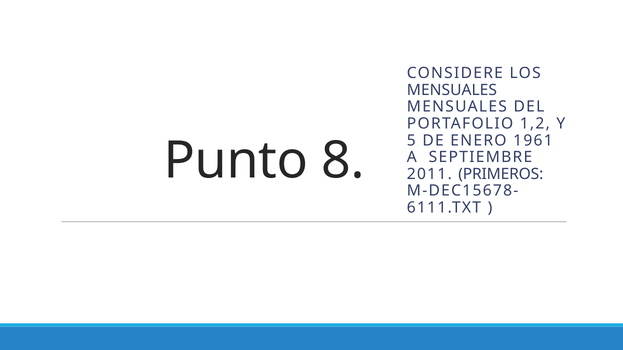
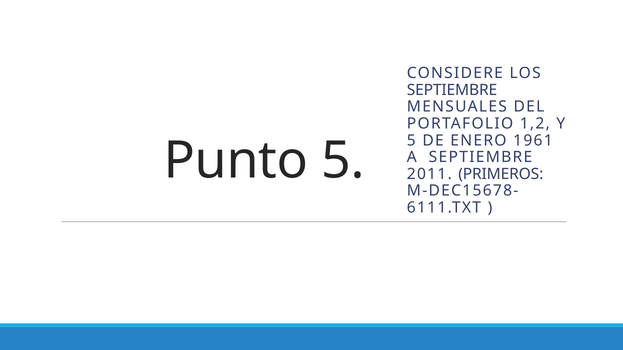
MENSUALES at (452, 90): MENSUALES -> SEPTIEMBRE
Punto 8: 8 -> 5
